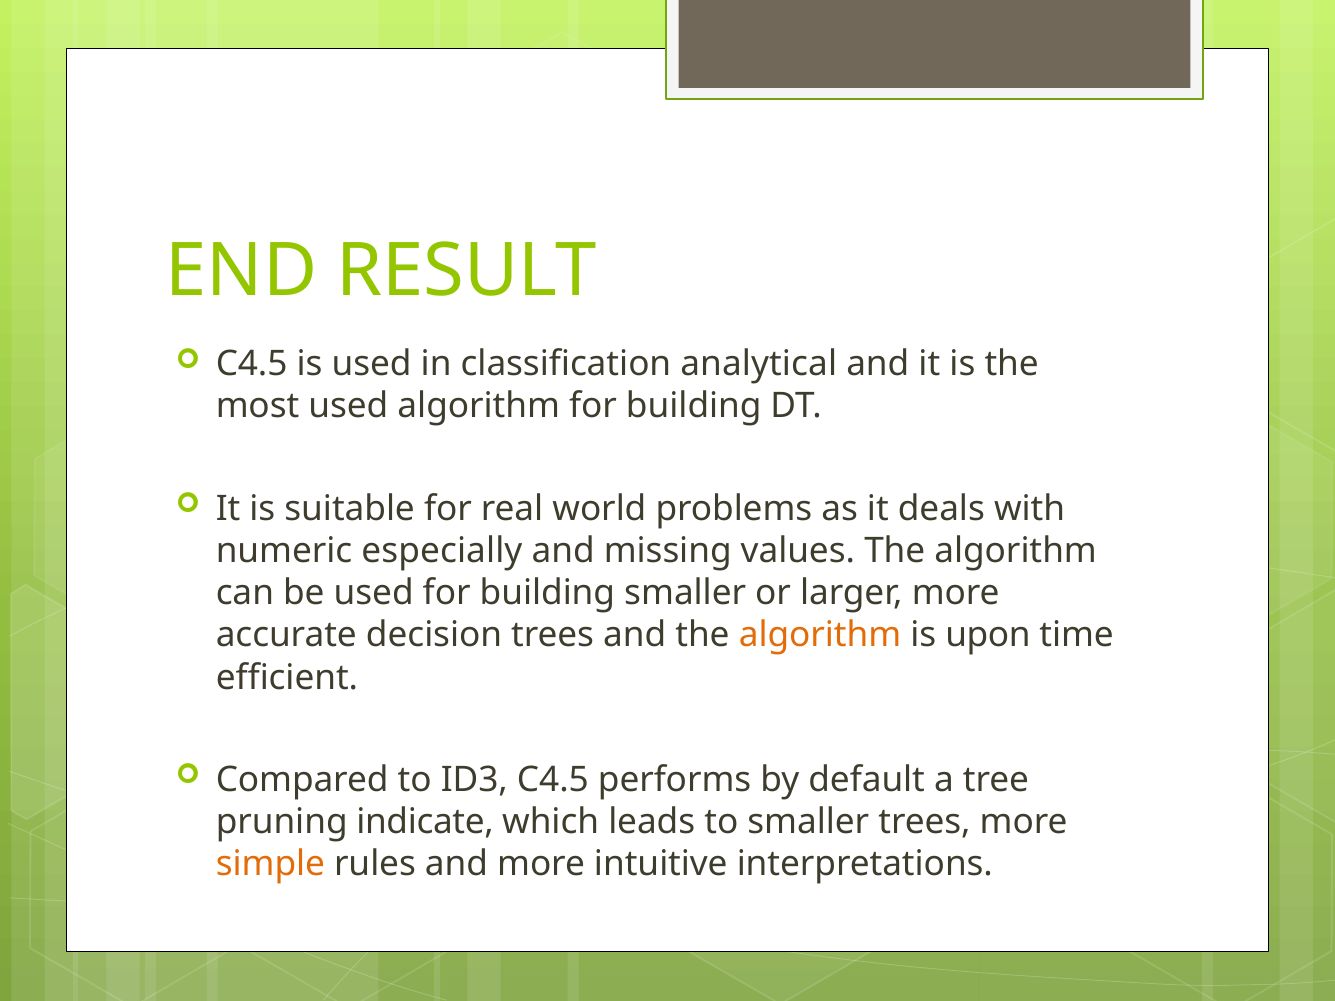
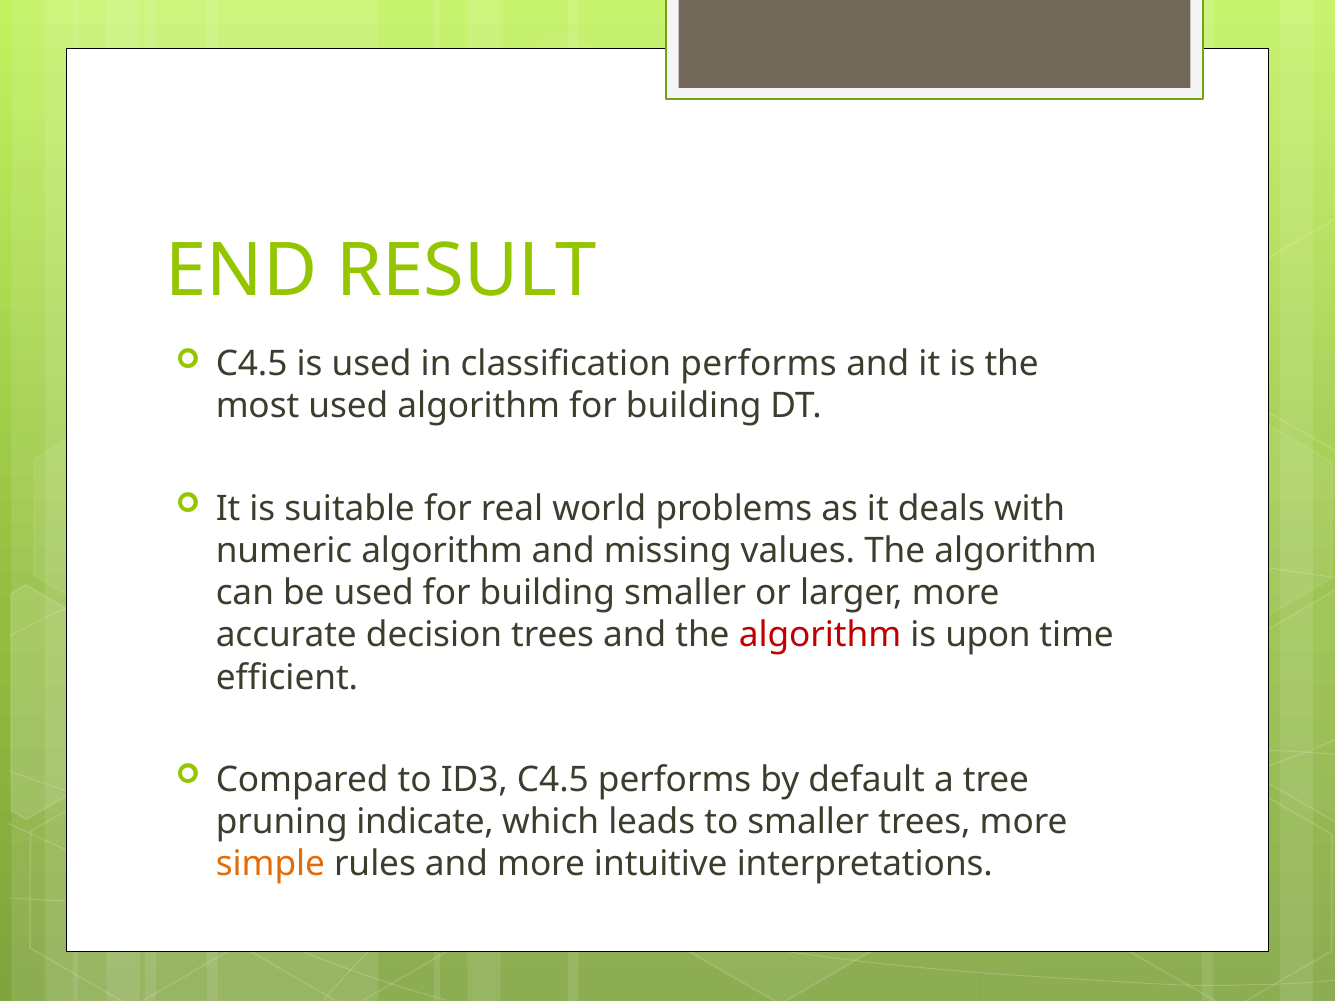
classification analytical: analytical -> performs
numeric especially: especially -> algorithm
algorithm at (820, 635) colour: orange -> red
